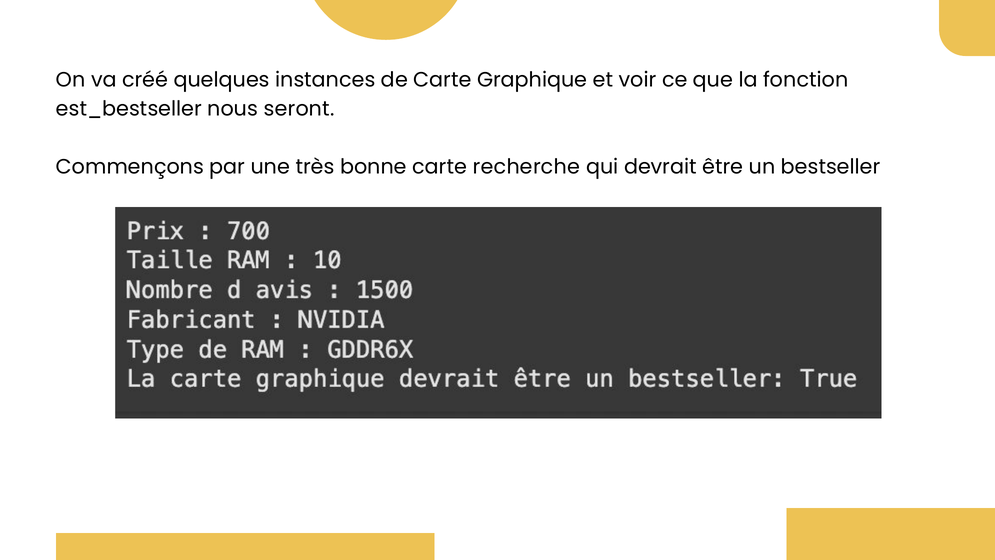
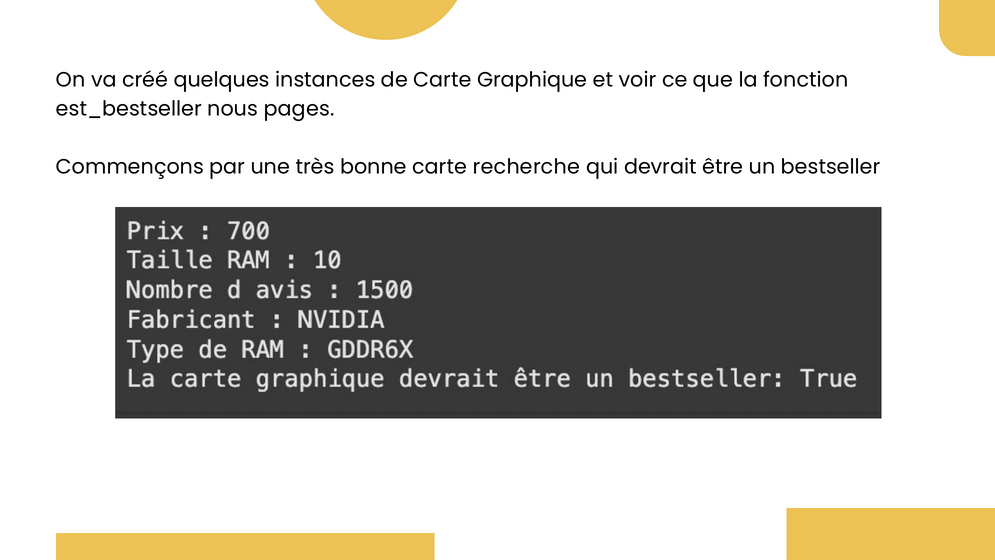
seront: seront -> pages
